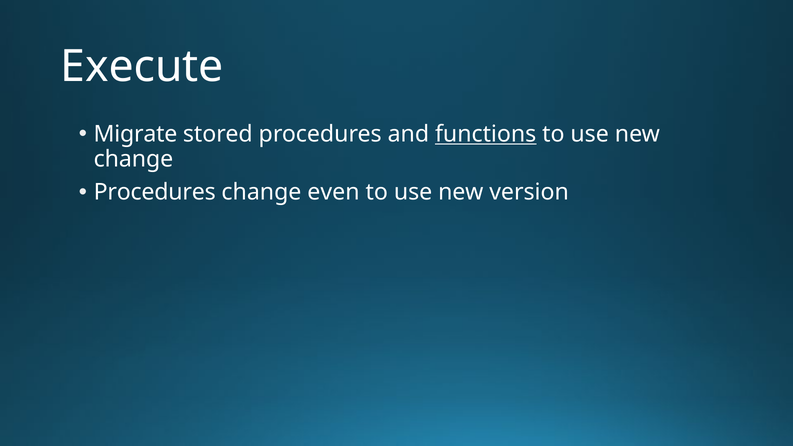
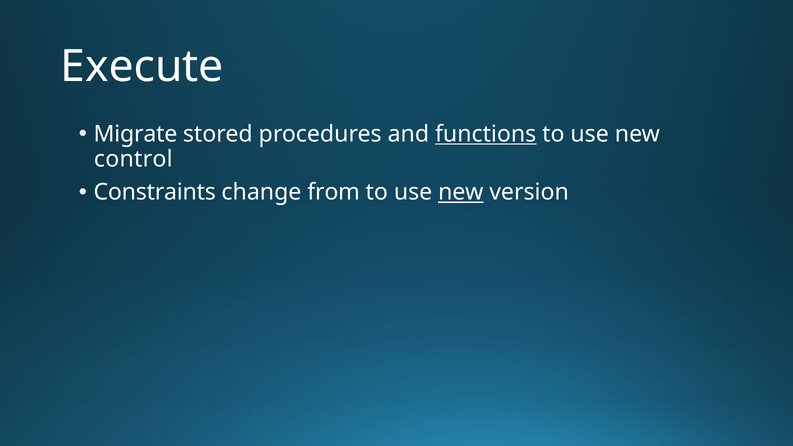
change at (133, 159): change -> control
Procedures at (155, 192): Procedures -> Constraints
even: even -> from
new at (461, 192) underline: none -> present
